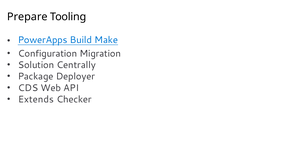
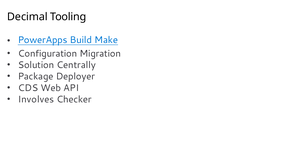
Prepare: Prepare -> Decimal
Extends: Extends -> Involves
